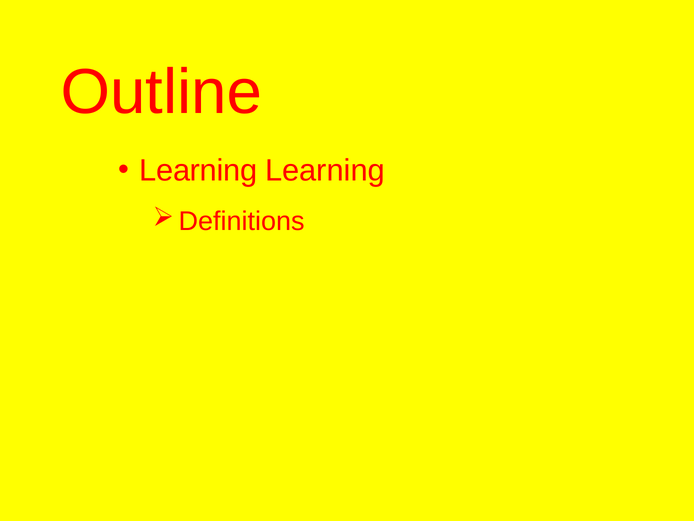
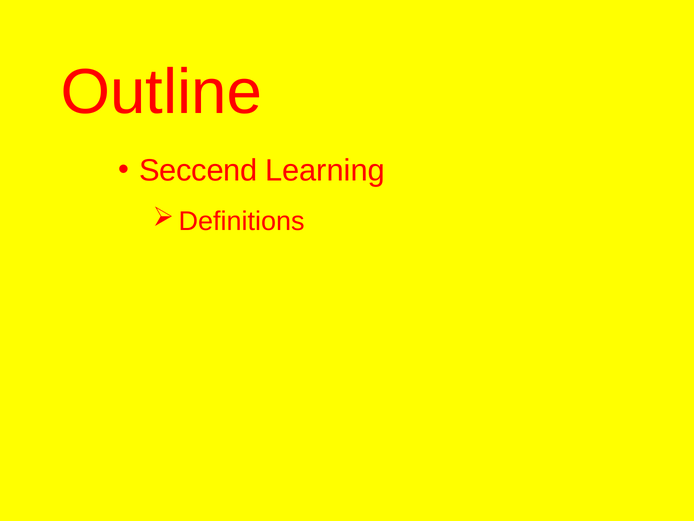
Learning at (198, 171): Learning -> Seccend
